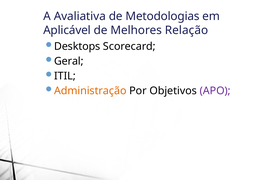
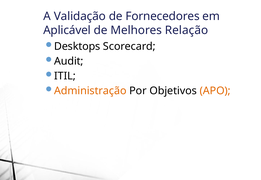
Avaliativa: Avaliativa -> Validação
Metodologias: Metodologias -> Fornecedores
Geral: Geral -> Audit
APO colour: purple -> orange
